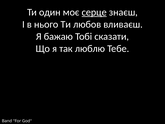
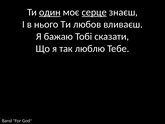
один underline: none -> present
